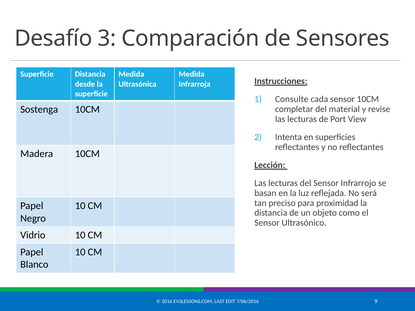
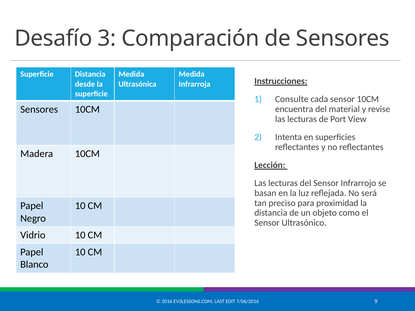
Sostenga at (39, 109): Sostenga -> Sensores
completar: completar -> encuentra
